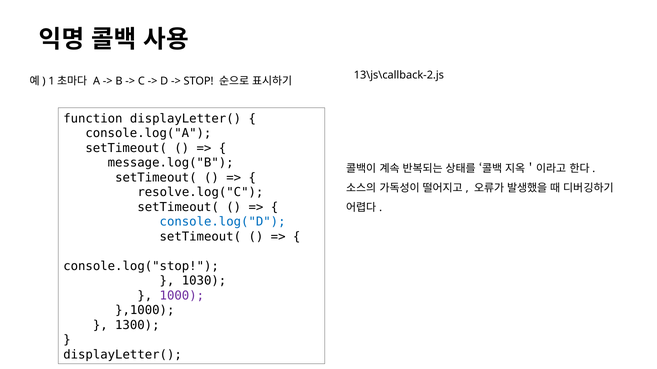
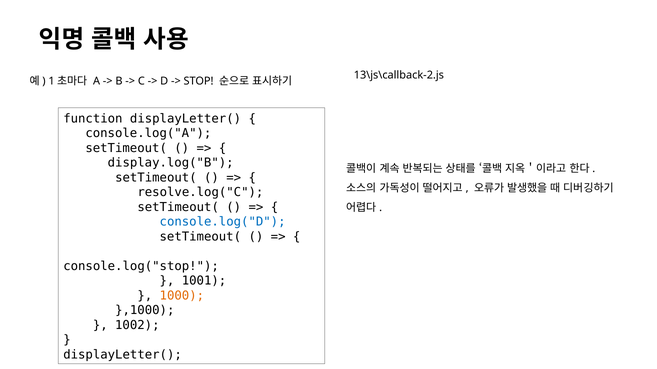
message.log("B: message.log("B -> display.log("B
1030: 1030 -> 1001
1000 colour: purple -> orange
1300: 1300 -> 1002
